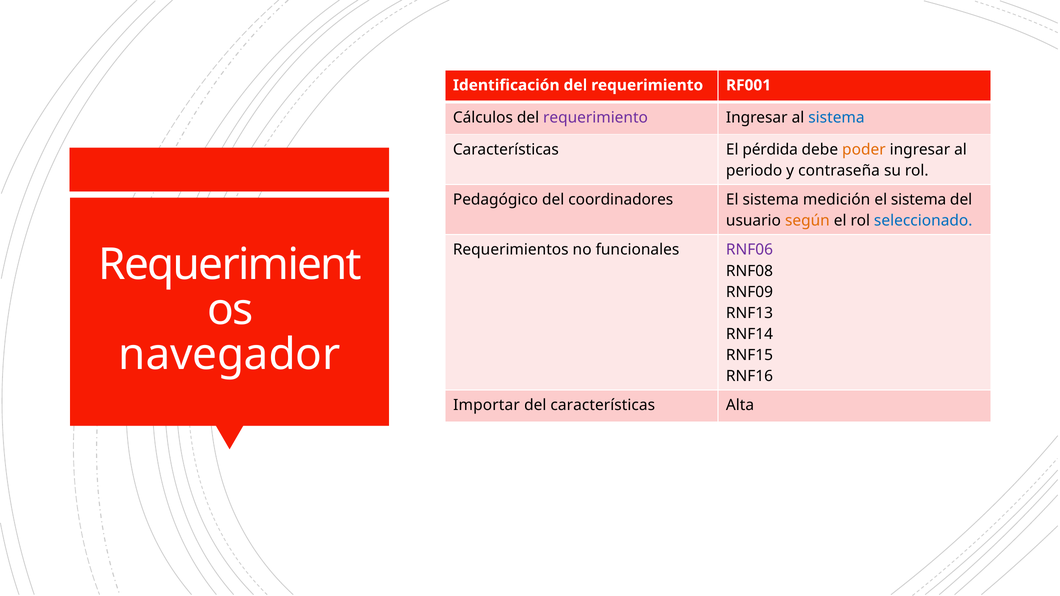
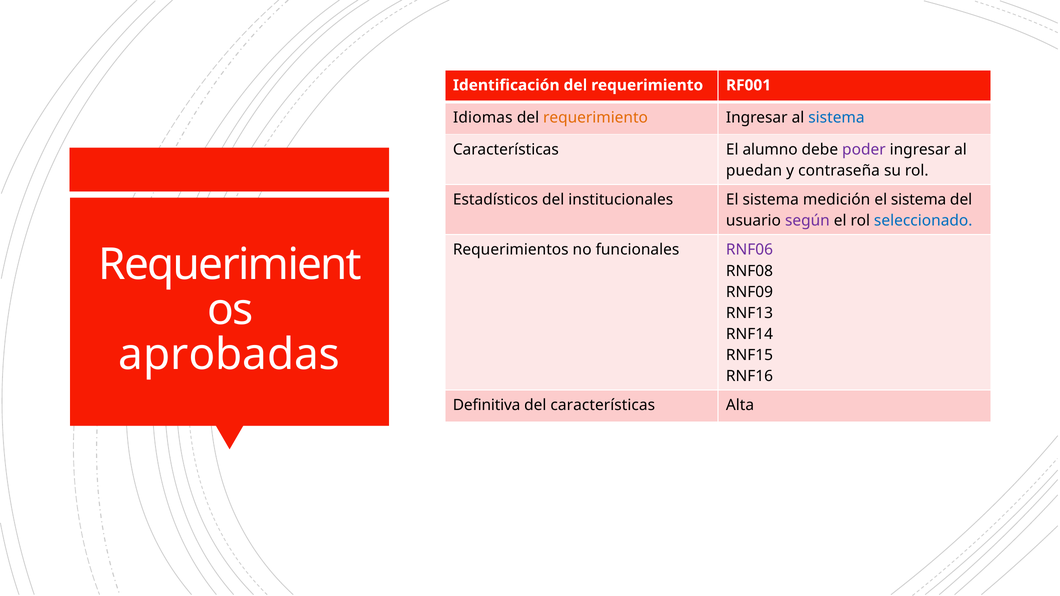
Cálculos: Cálculos -> Idiomas
requerimiento at (596, 117) colour: purple -> orange
pérdida: pérdida -> alumno
poder colour: orange -> purple
periodo: periodo -> puedan
Pedagógico: Pedagógico -> Estadísticos
coordinadores: coordinadores -> institucionales
según colour: orange -> purple
navegador: navegador -> aprobadas
Importar: Importar -> Definitiva
